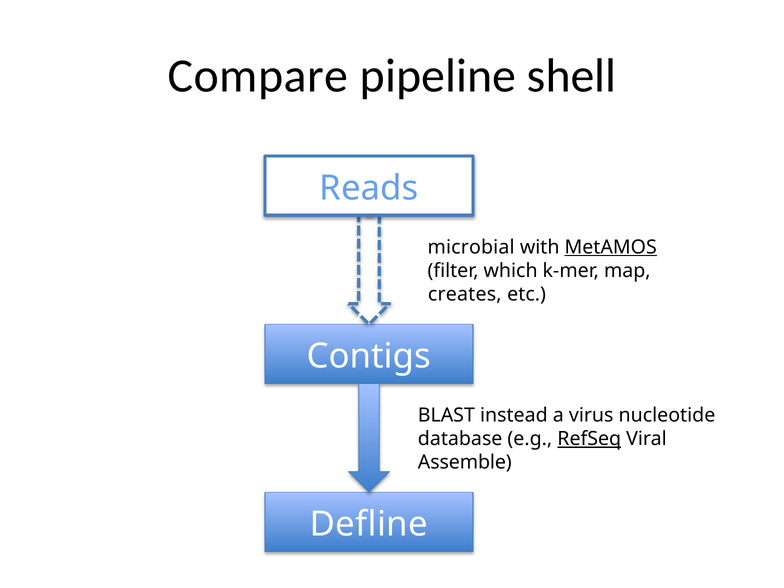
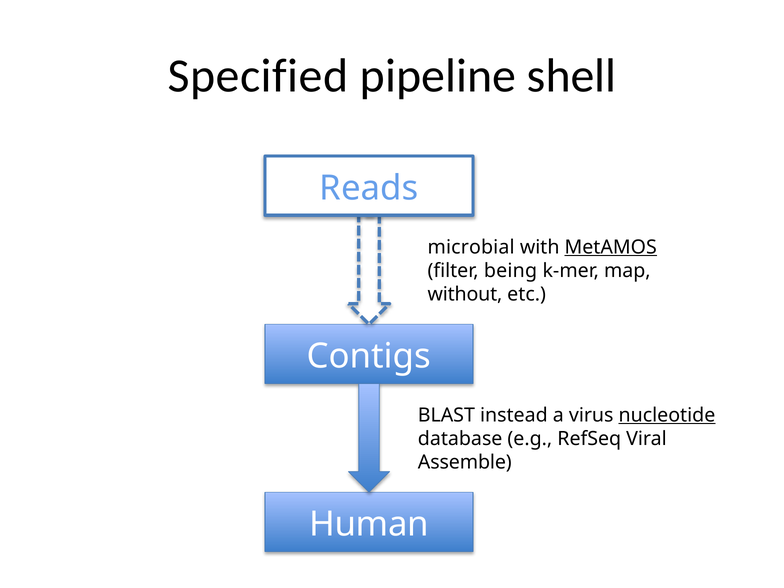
Compare: Compare -> Specified
which: which -> being
creates: creates -> without
nucleotide underline: none -> present
RefSeq underline: present -> none
Defline: Defline -> Human
